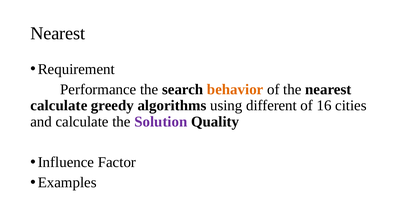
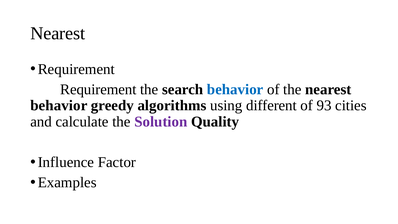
Performance at (98, 89): Performance -> Requirement
behavior at (235, 89) colour: orange -> blue
calculate at (59, 105): calculate -> behavior
16: 16 -> 93
